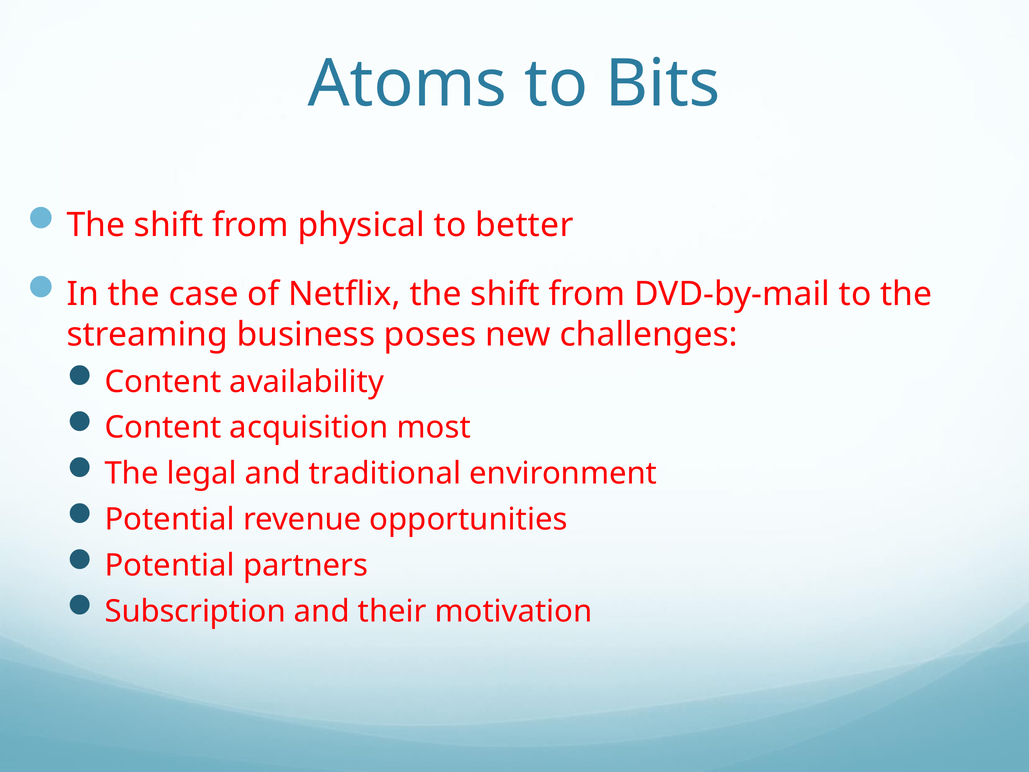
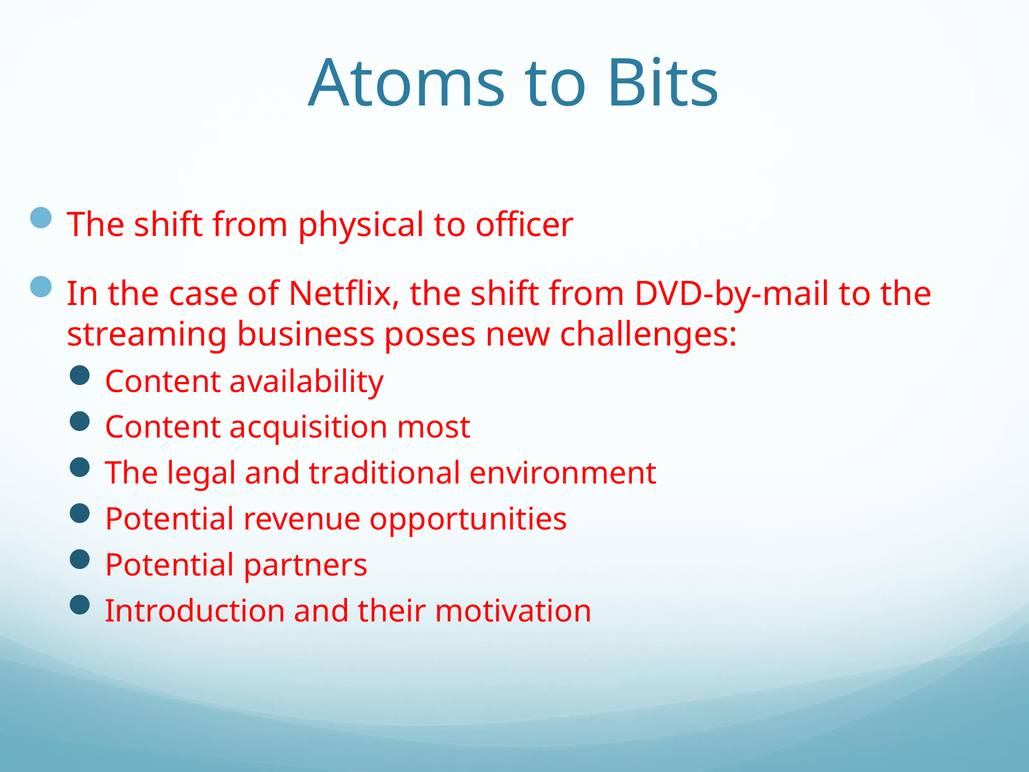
better: better -> officer
Subscription: Subscription -> Introduction
